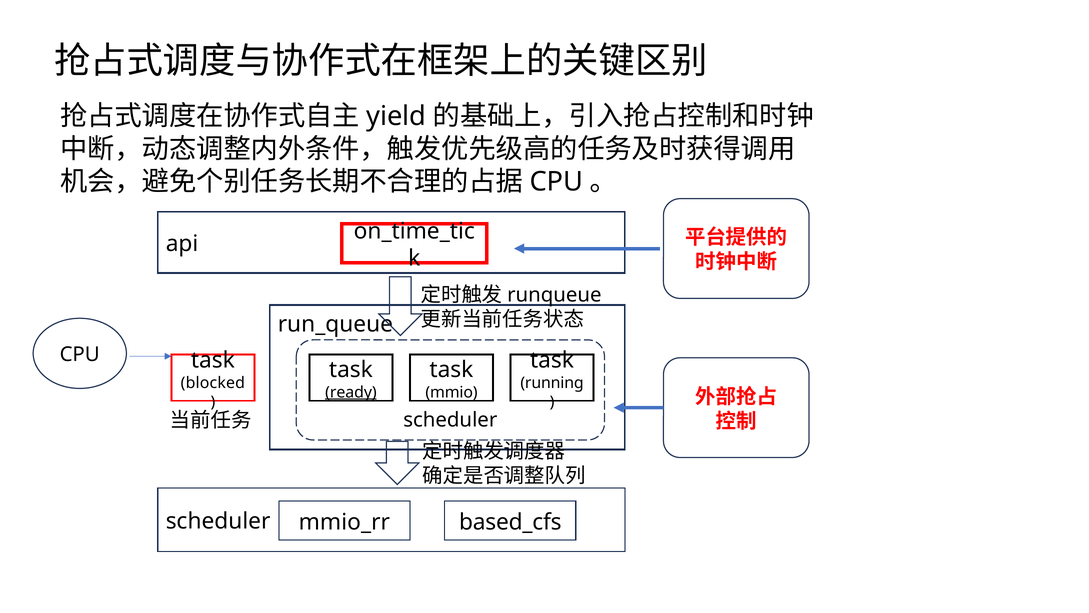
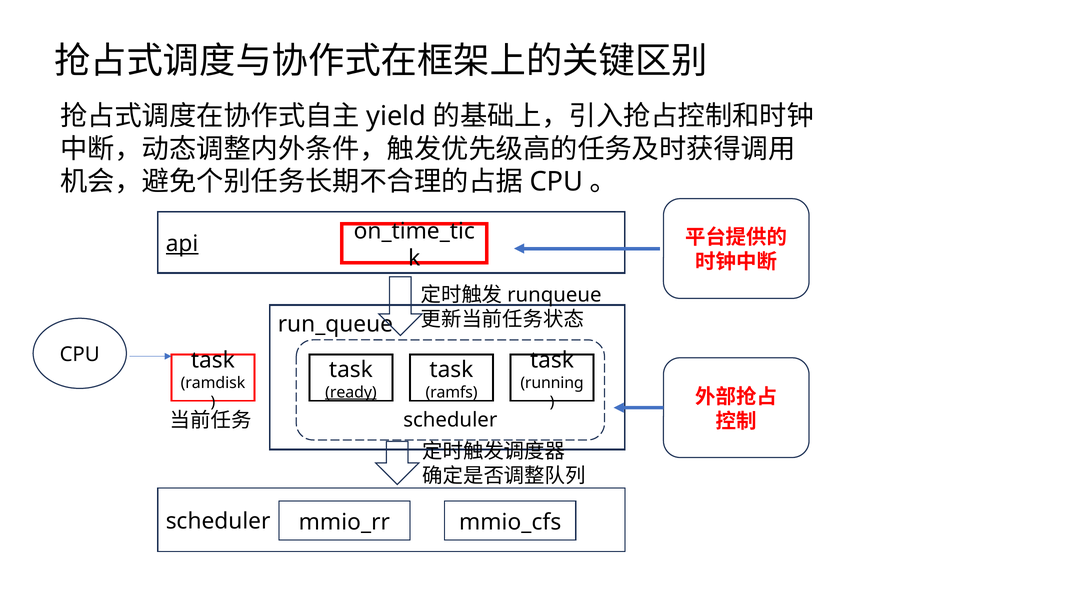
api underline: none -> present
blocked: blocked -> ramdisk
mmio: mmio -> ramfs
based_cfs: based_cfs -> mmio_cfs
